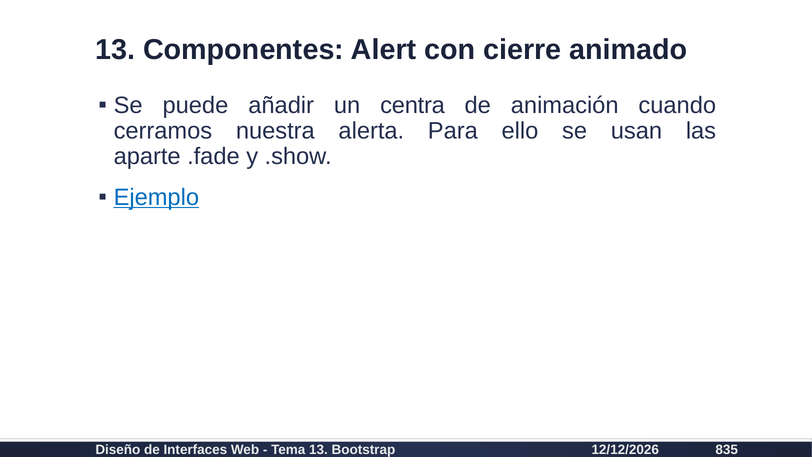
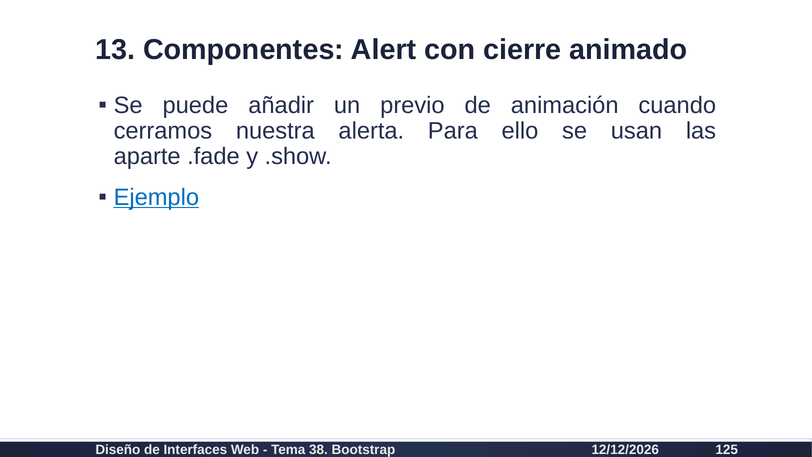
centra: centra -> previo
Tema 13: 13 -> 38
835: 835 -> 125
